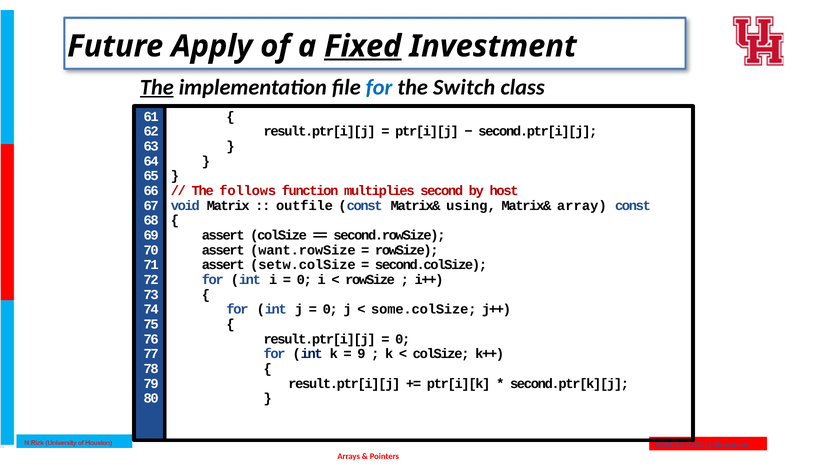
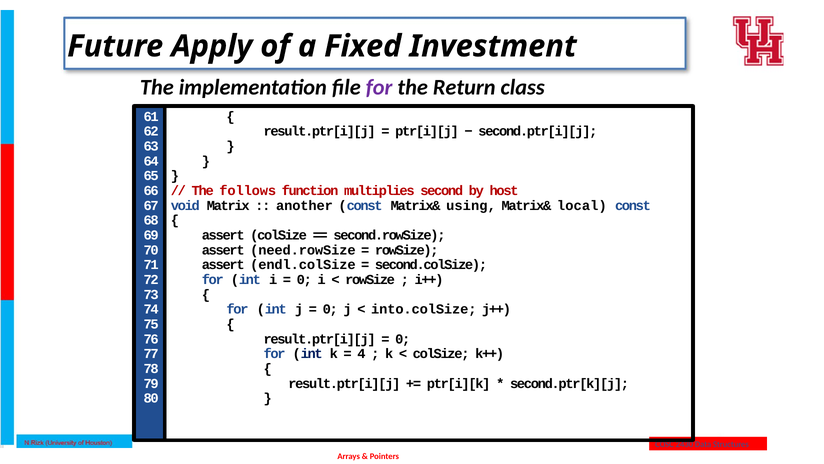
Fixed underline: present -> none
The at (157, 87) underline: present -> none
for at (379, 87) colour: blue -> purple
Switch: Switch -> Return
outfile: outfile -> another
array: array -> local
want.rowSize: want.rowSize -> need.rowSize
setw.colSize: setw.colSize -> endl.colSize
some.colSize: some.colSize -> into.colSize
9: 9 -> 4
